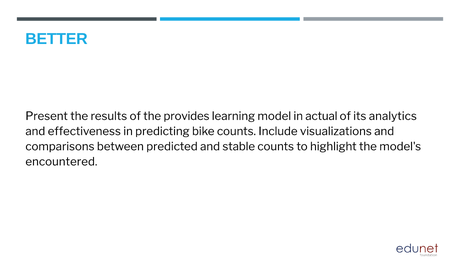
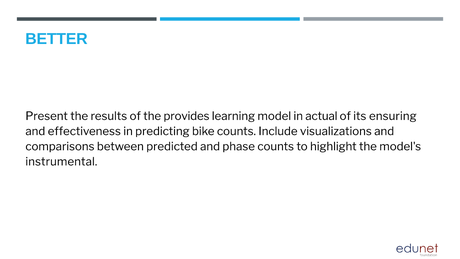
analytics: analytics -> ensuring
stable: stable -> phase
encountered: encountered -> instrumental
